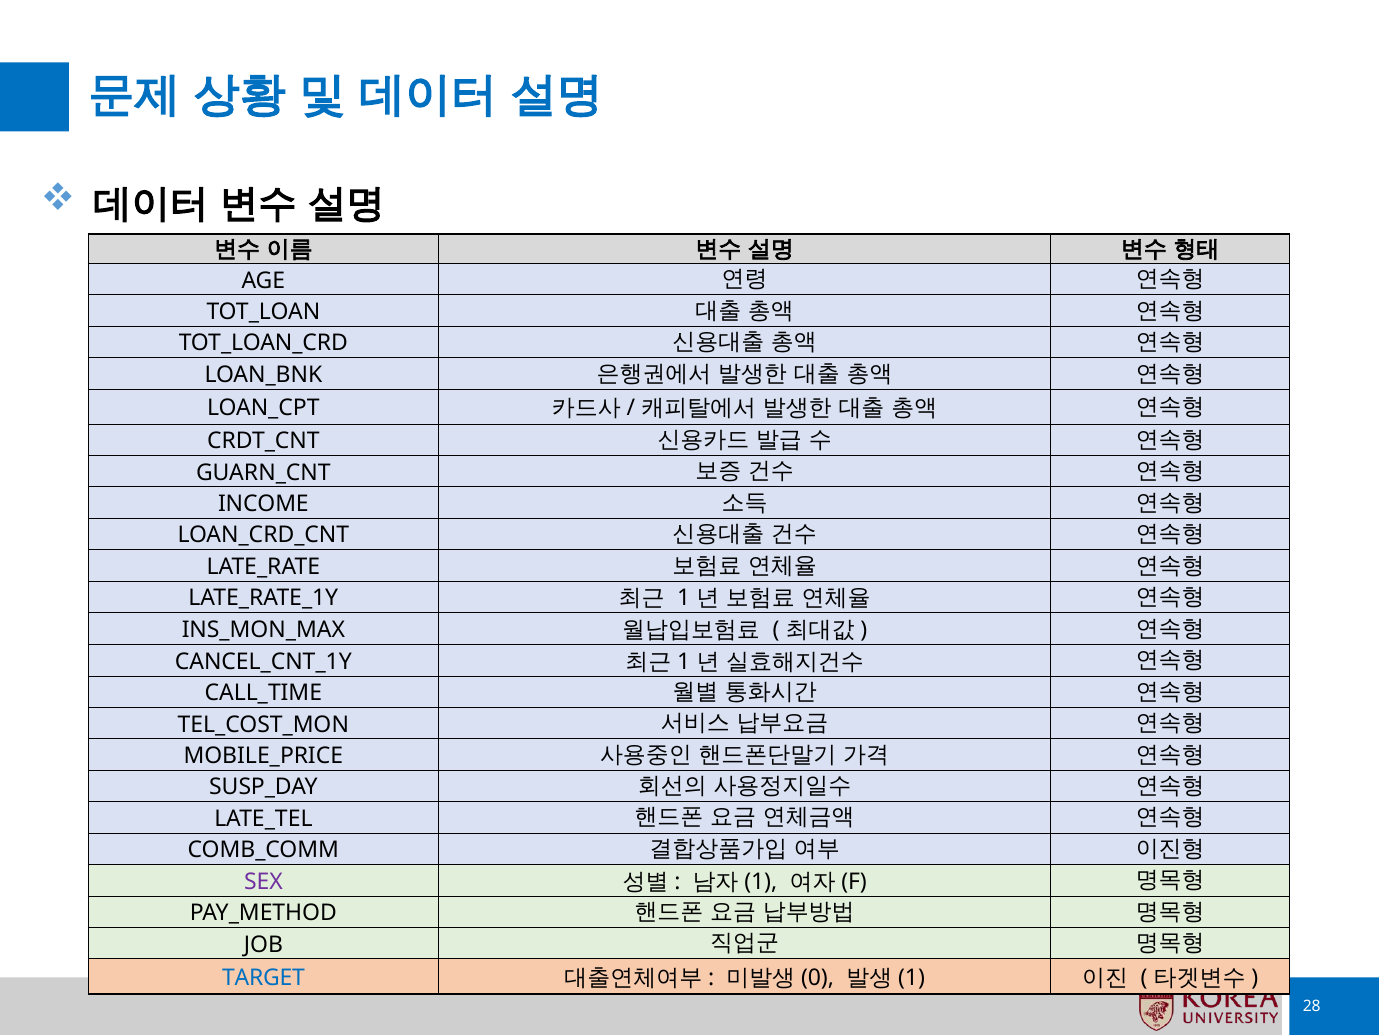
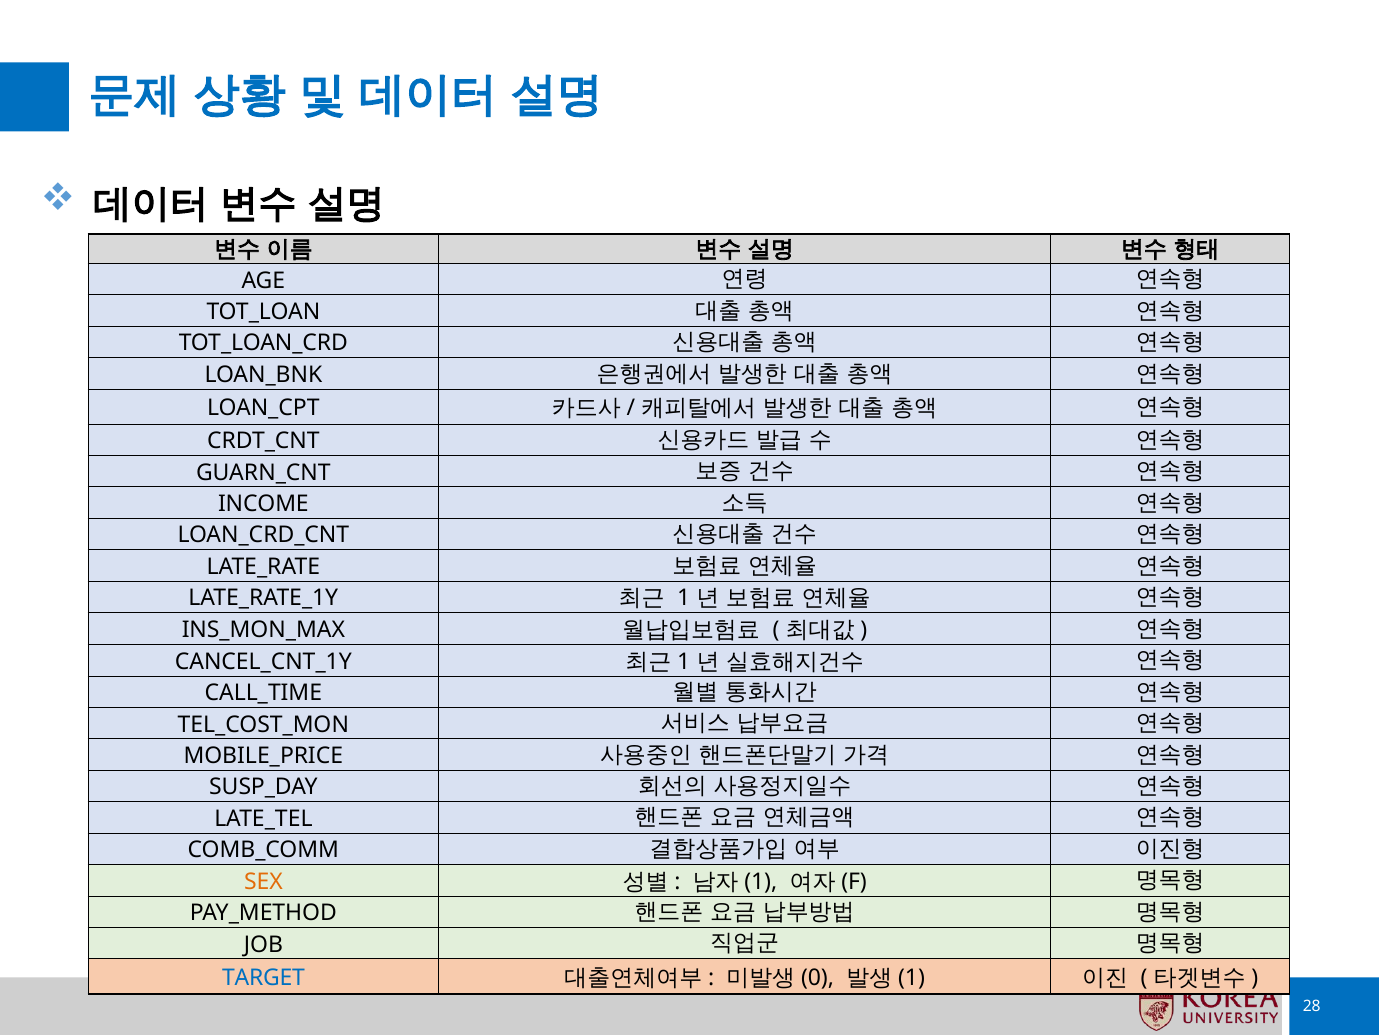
SEX colour: purple -> orange
